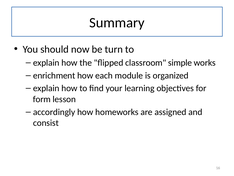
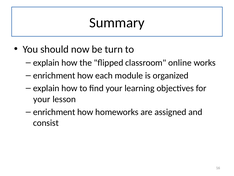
simple: simple -> online
form at (42, 99): form -> your
accordingly at (54, 112): accordingly -> enrichment
